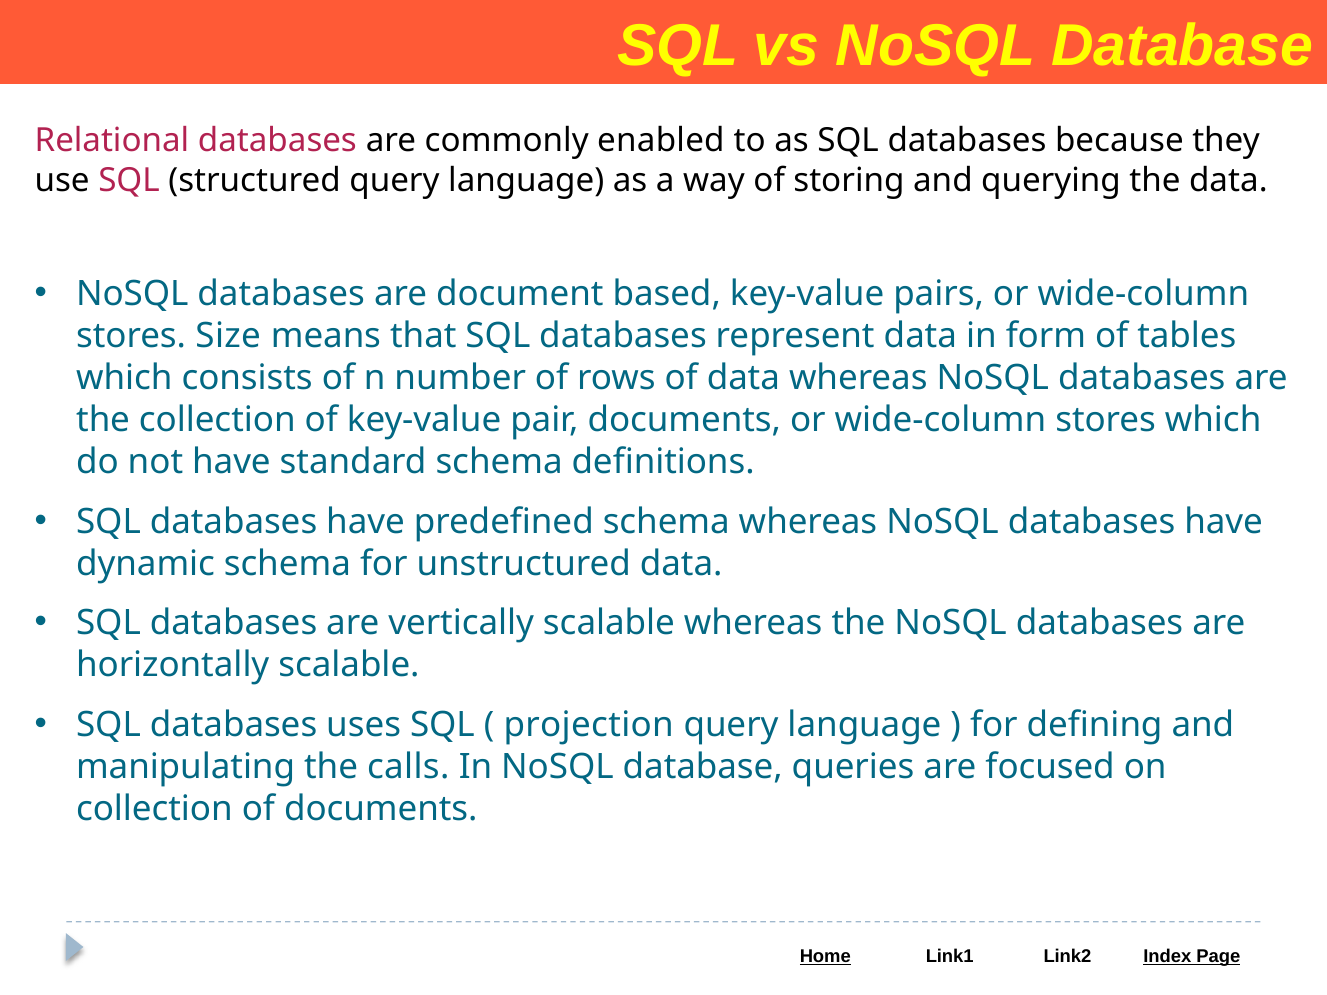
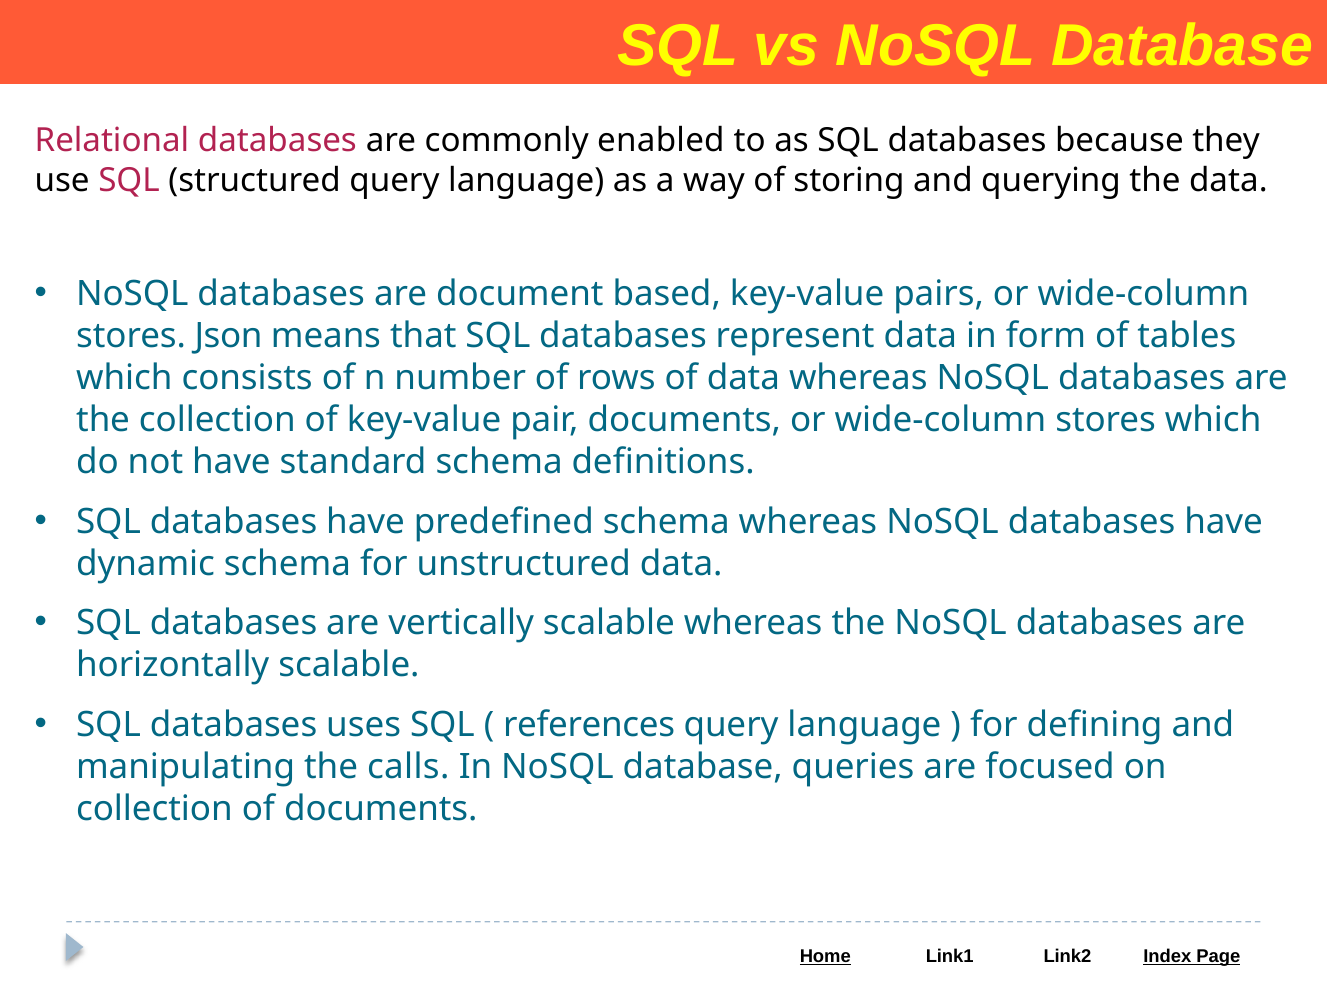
Size: Size -> Json
projection: projection -> references
